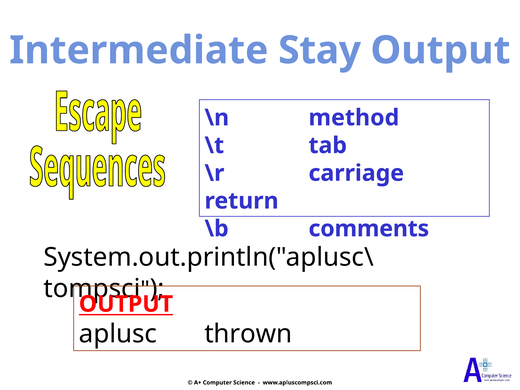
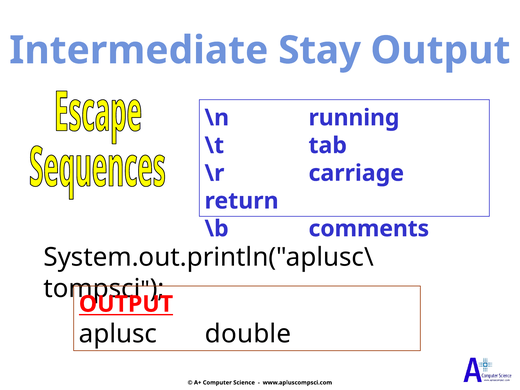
method: method -> running
thrown: thrown -> double
